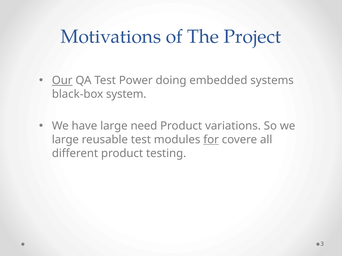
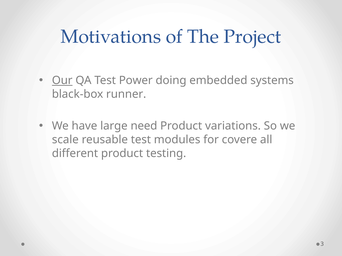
system: system -> runner
large at (65, 140): large -> scale
for underline: present -> none
